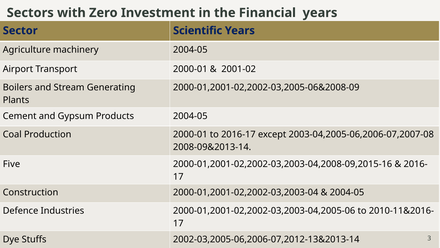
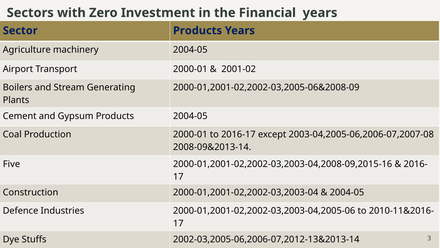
Sector Scientific: Scientific -> Products
